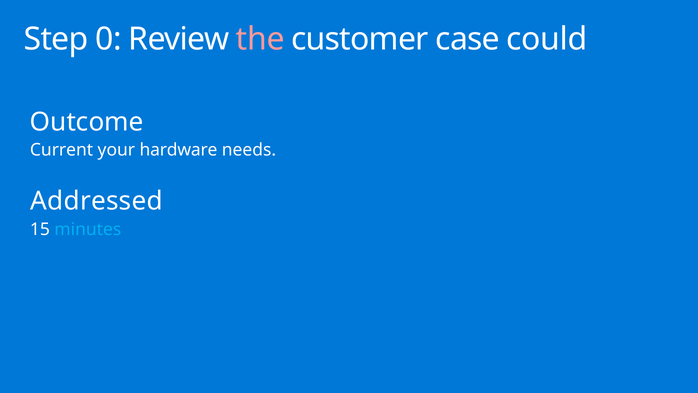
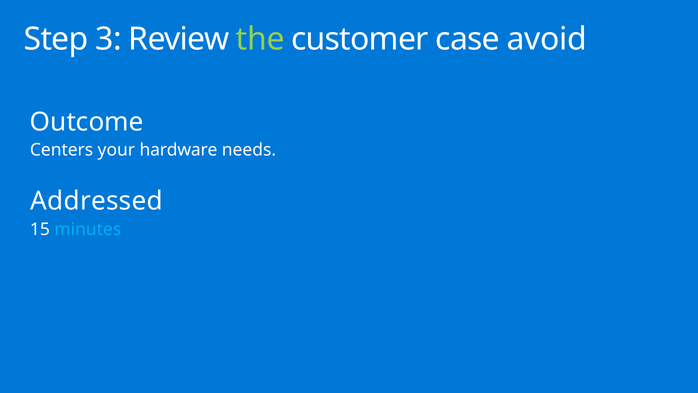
0: 0 -> 3
the colour: pink -> light green
could: could -> avoid
Current: Current -> Centers
